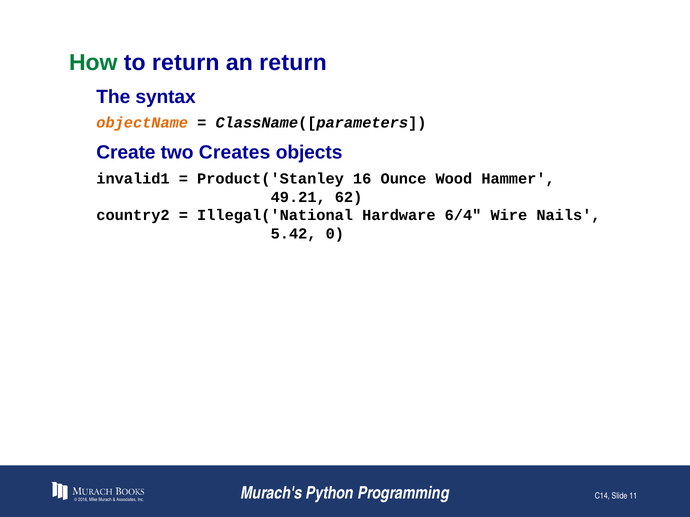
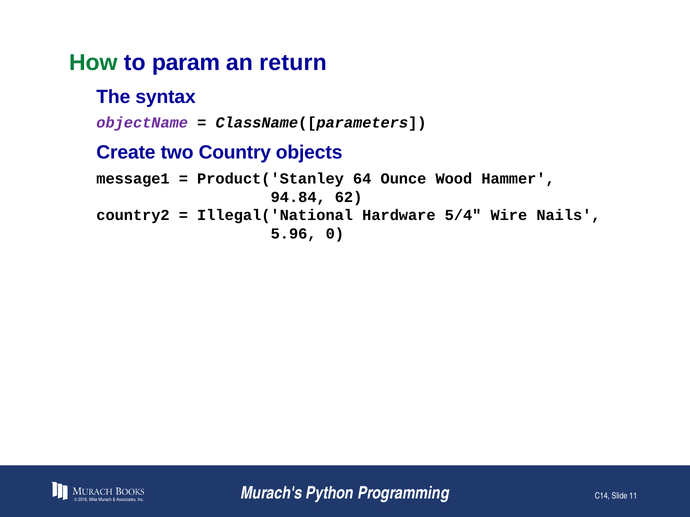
to return: return -> param
objectName colour: orange -> purple
Creates: Creates -> Country
invalid1: invalid1 -> message1
16: 16 -> 64
49.21: 49.21 -> 94.84
6/4: 6/4 -> 5/4
5.42: 5.42 -> 5.96
